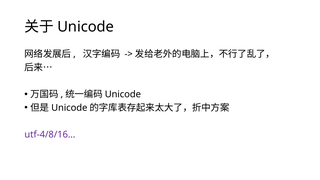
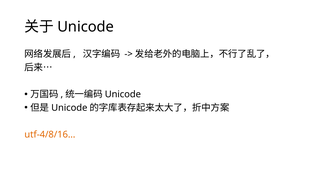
utf-4/8/16… colour: purple -> orange
